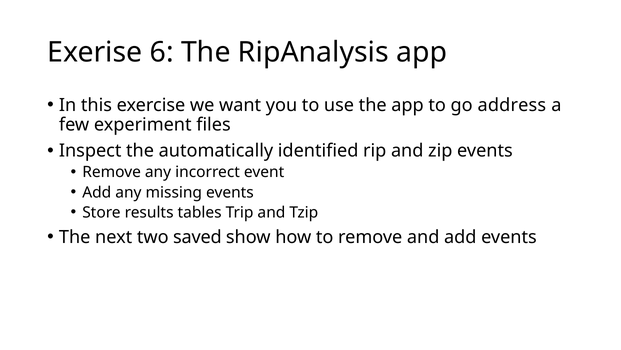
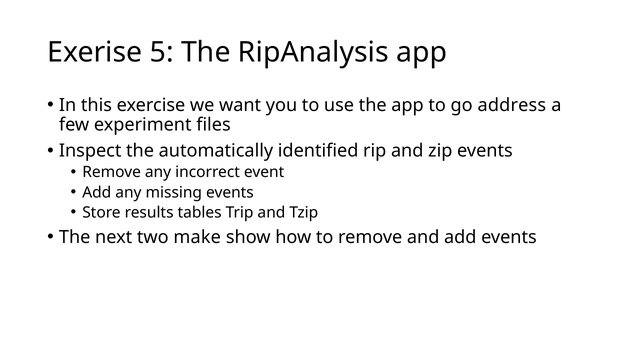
6: 6 -> 5
saved: saved -> make
